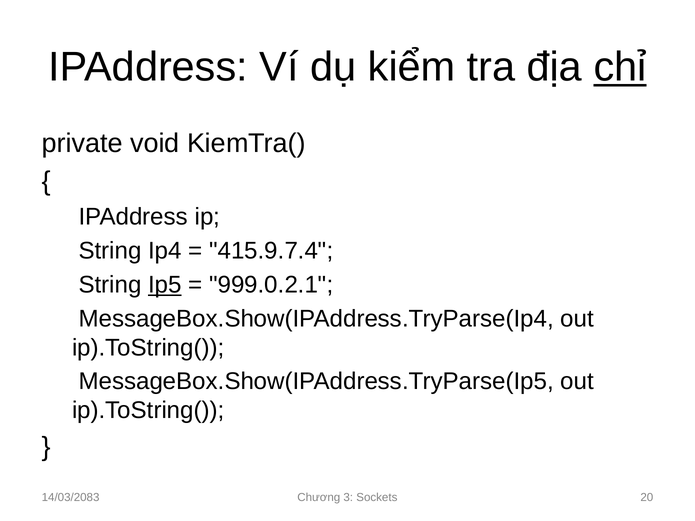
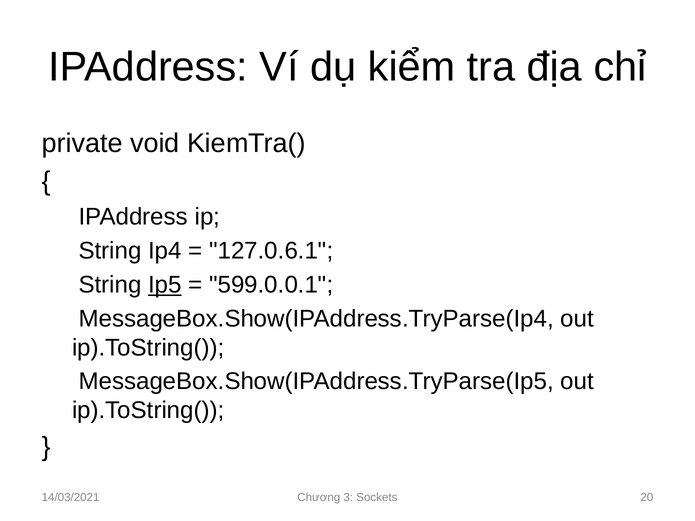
chỉ underline: present -> none
415.9.7.4: 415.9.7.4 -> 127.0.6.1
999.0.2.1: 999.0.2.1 -> 599.0.0.1
14/03/2083: 14/03/2083 -> 14/03/2021
